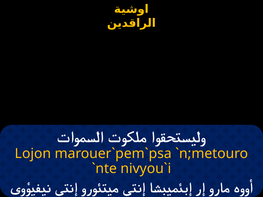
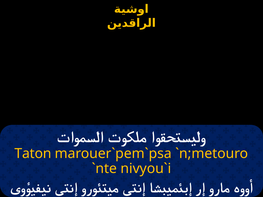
Lojon: Lojon -> Taton
